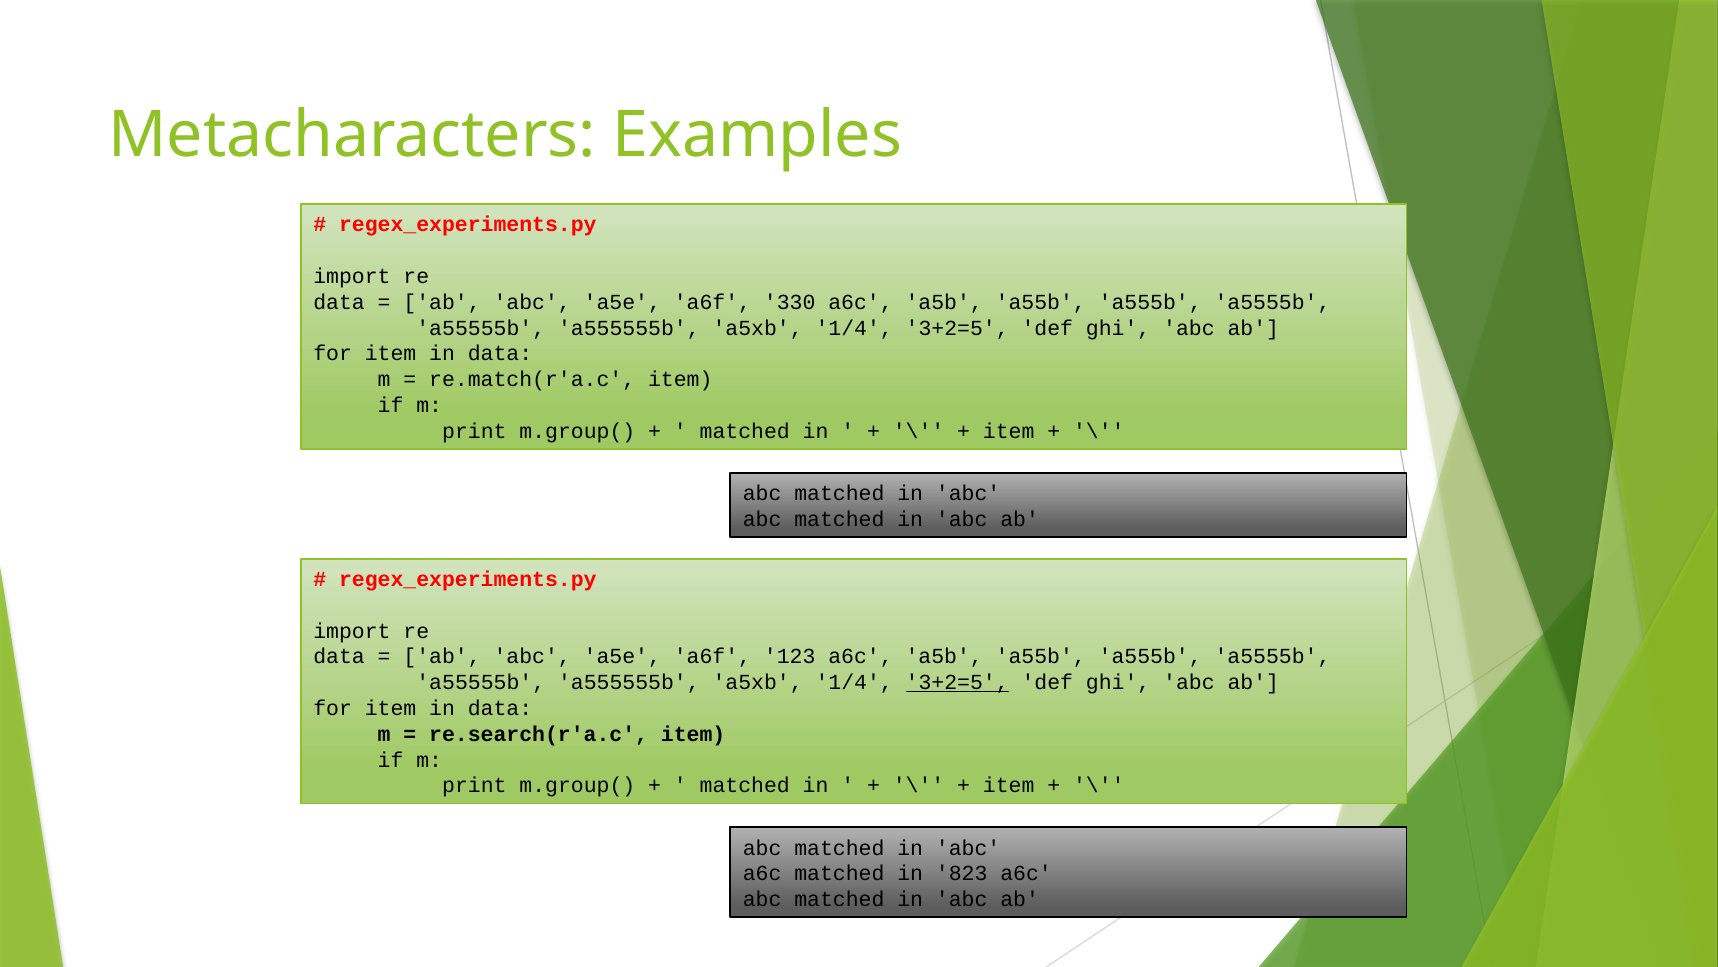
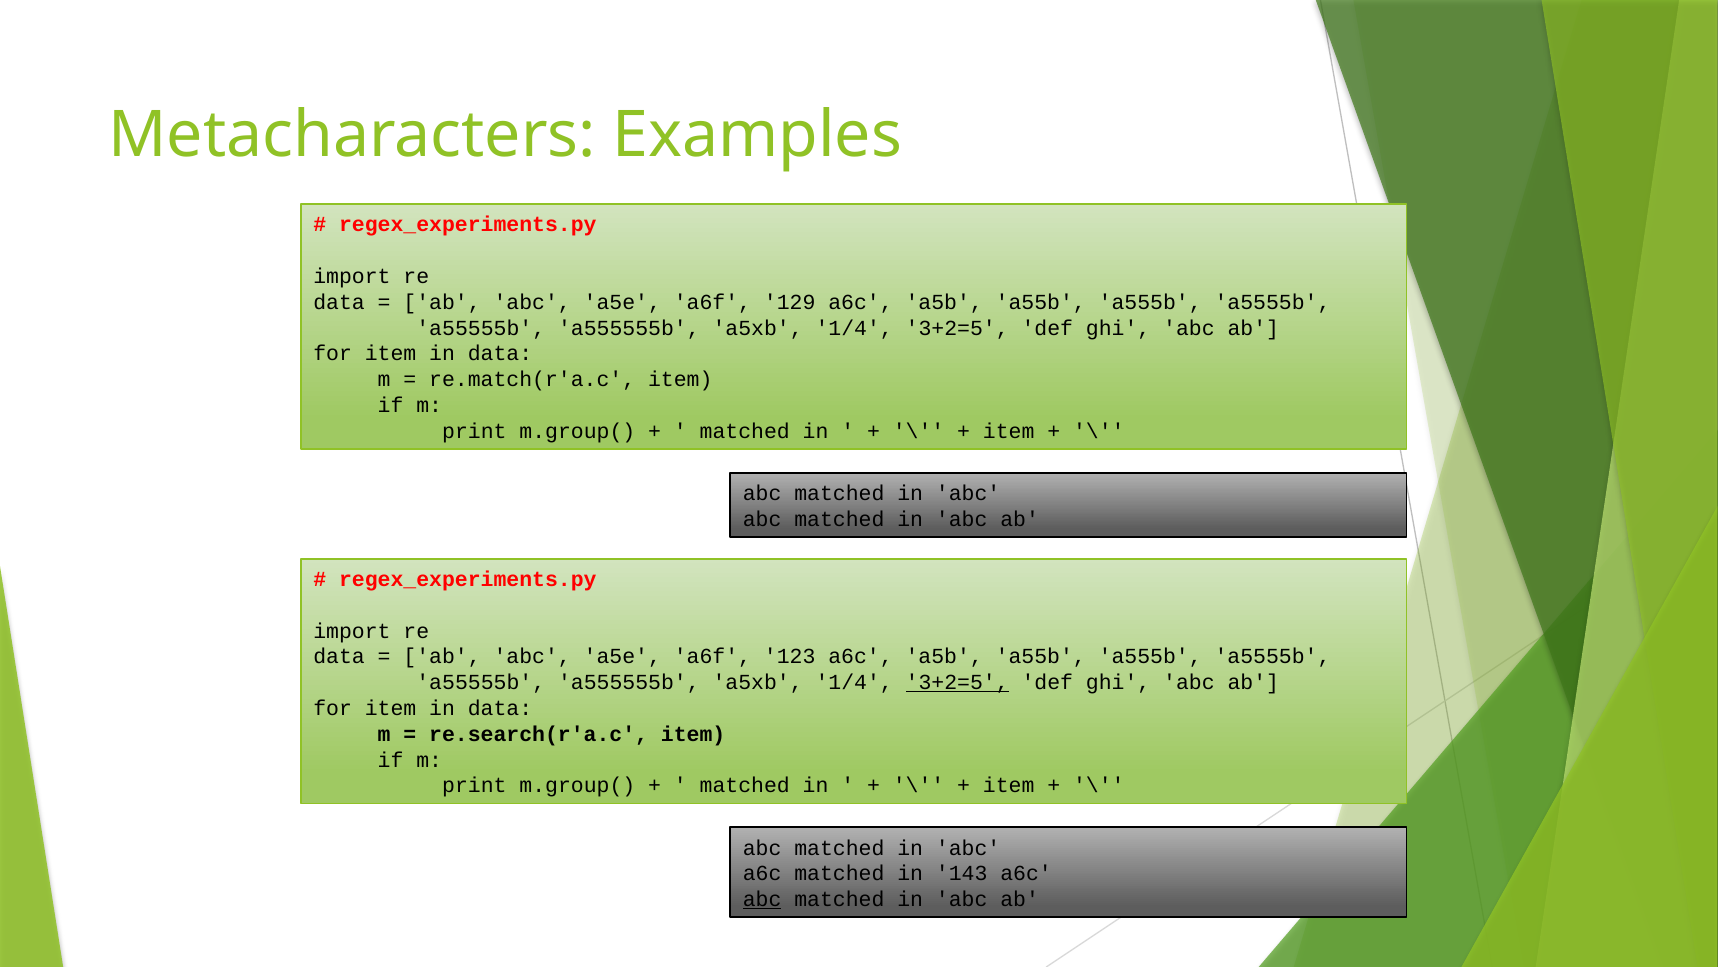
330: 330 -> 129
823: 823 -> 143
abc at (762, 899) underline: none -> present
